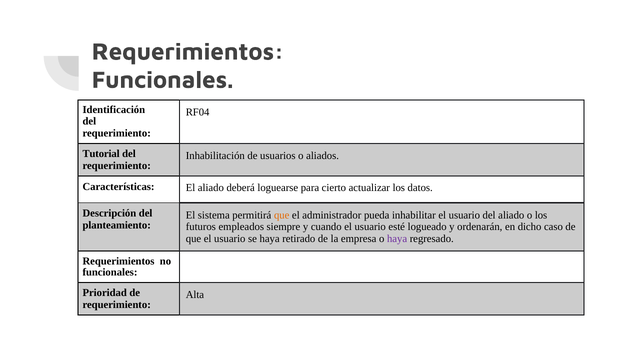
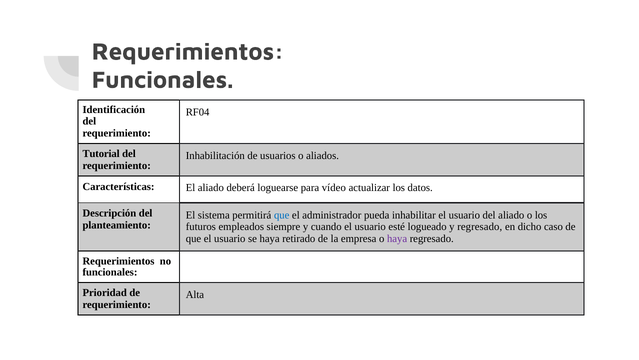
cierto: cierto -> vídeo
que at (282, 215) colour: orange -> blue
y ordenarán: ordenarán -> regresado
